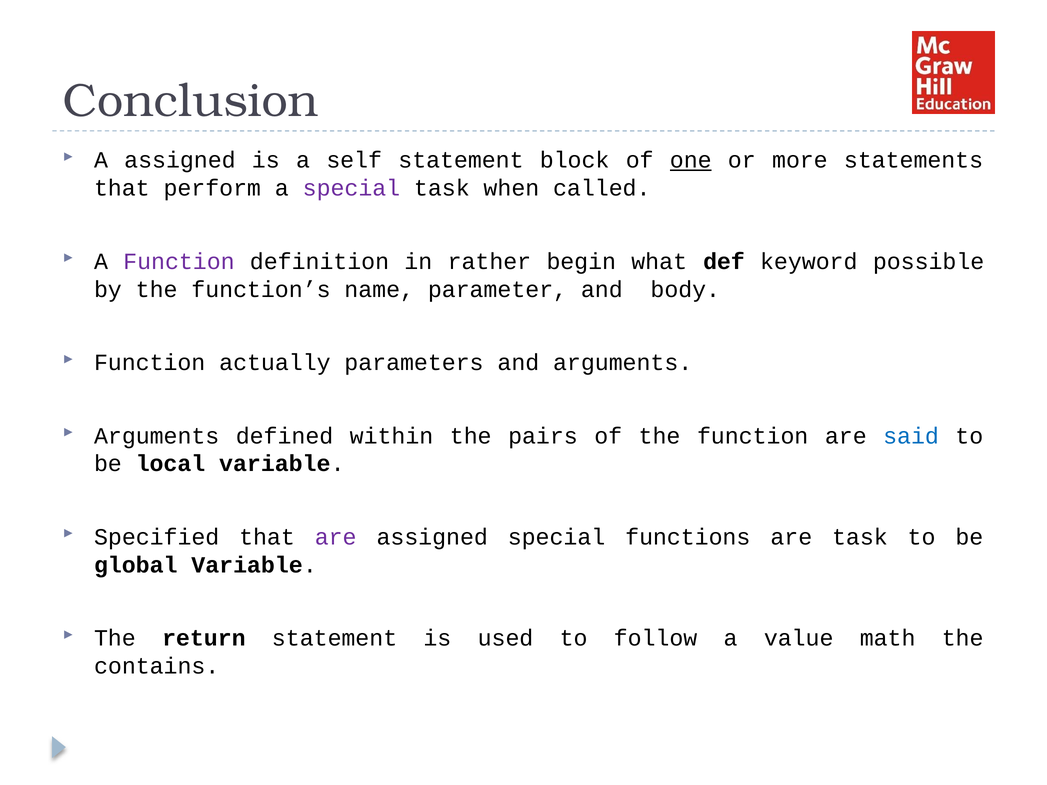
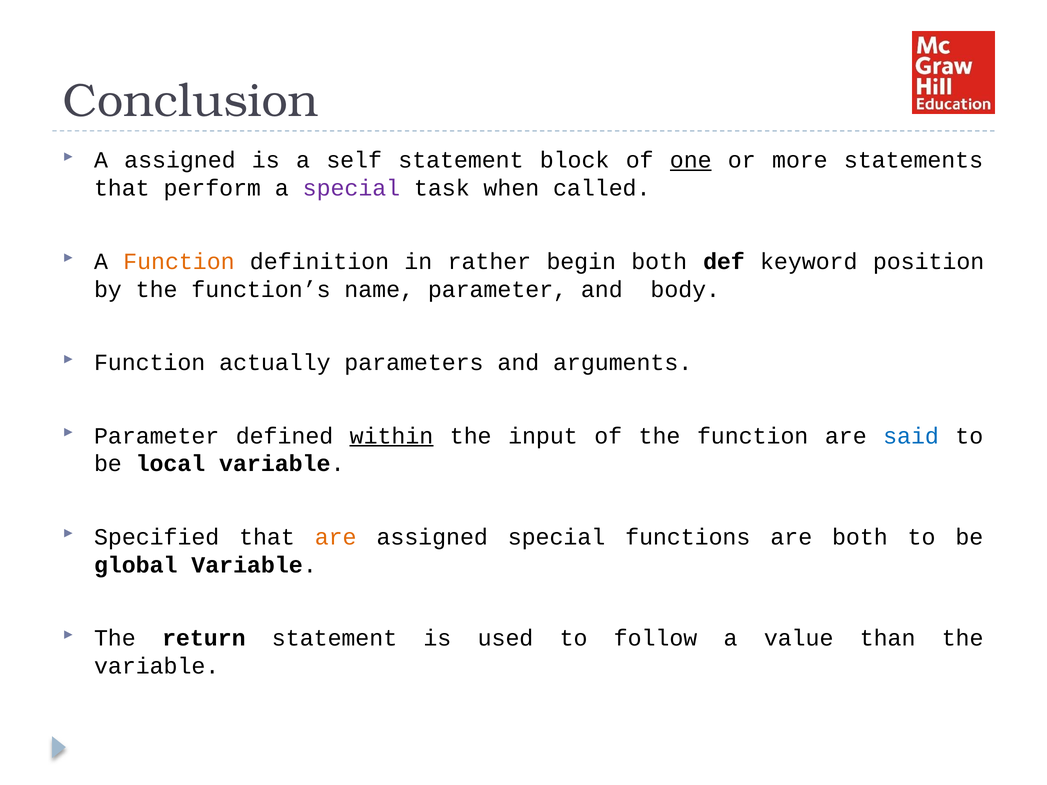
Function at (179, 262) colour: purple -> orange
begin what: what -> both
possible: possible -> position
Arguments at (157, 436): Arguments -> Parameter
within underline: none -> present
pairs: pairs -> input
are at (336, 537) colour: purple -> orange
are task: task -> both
math: math -> than
contains at (157, 666): contains -> variable
